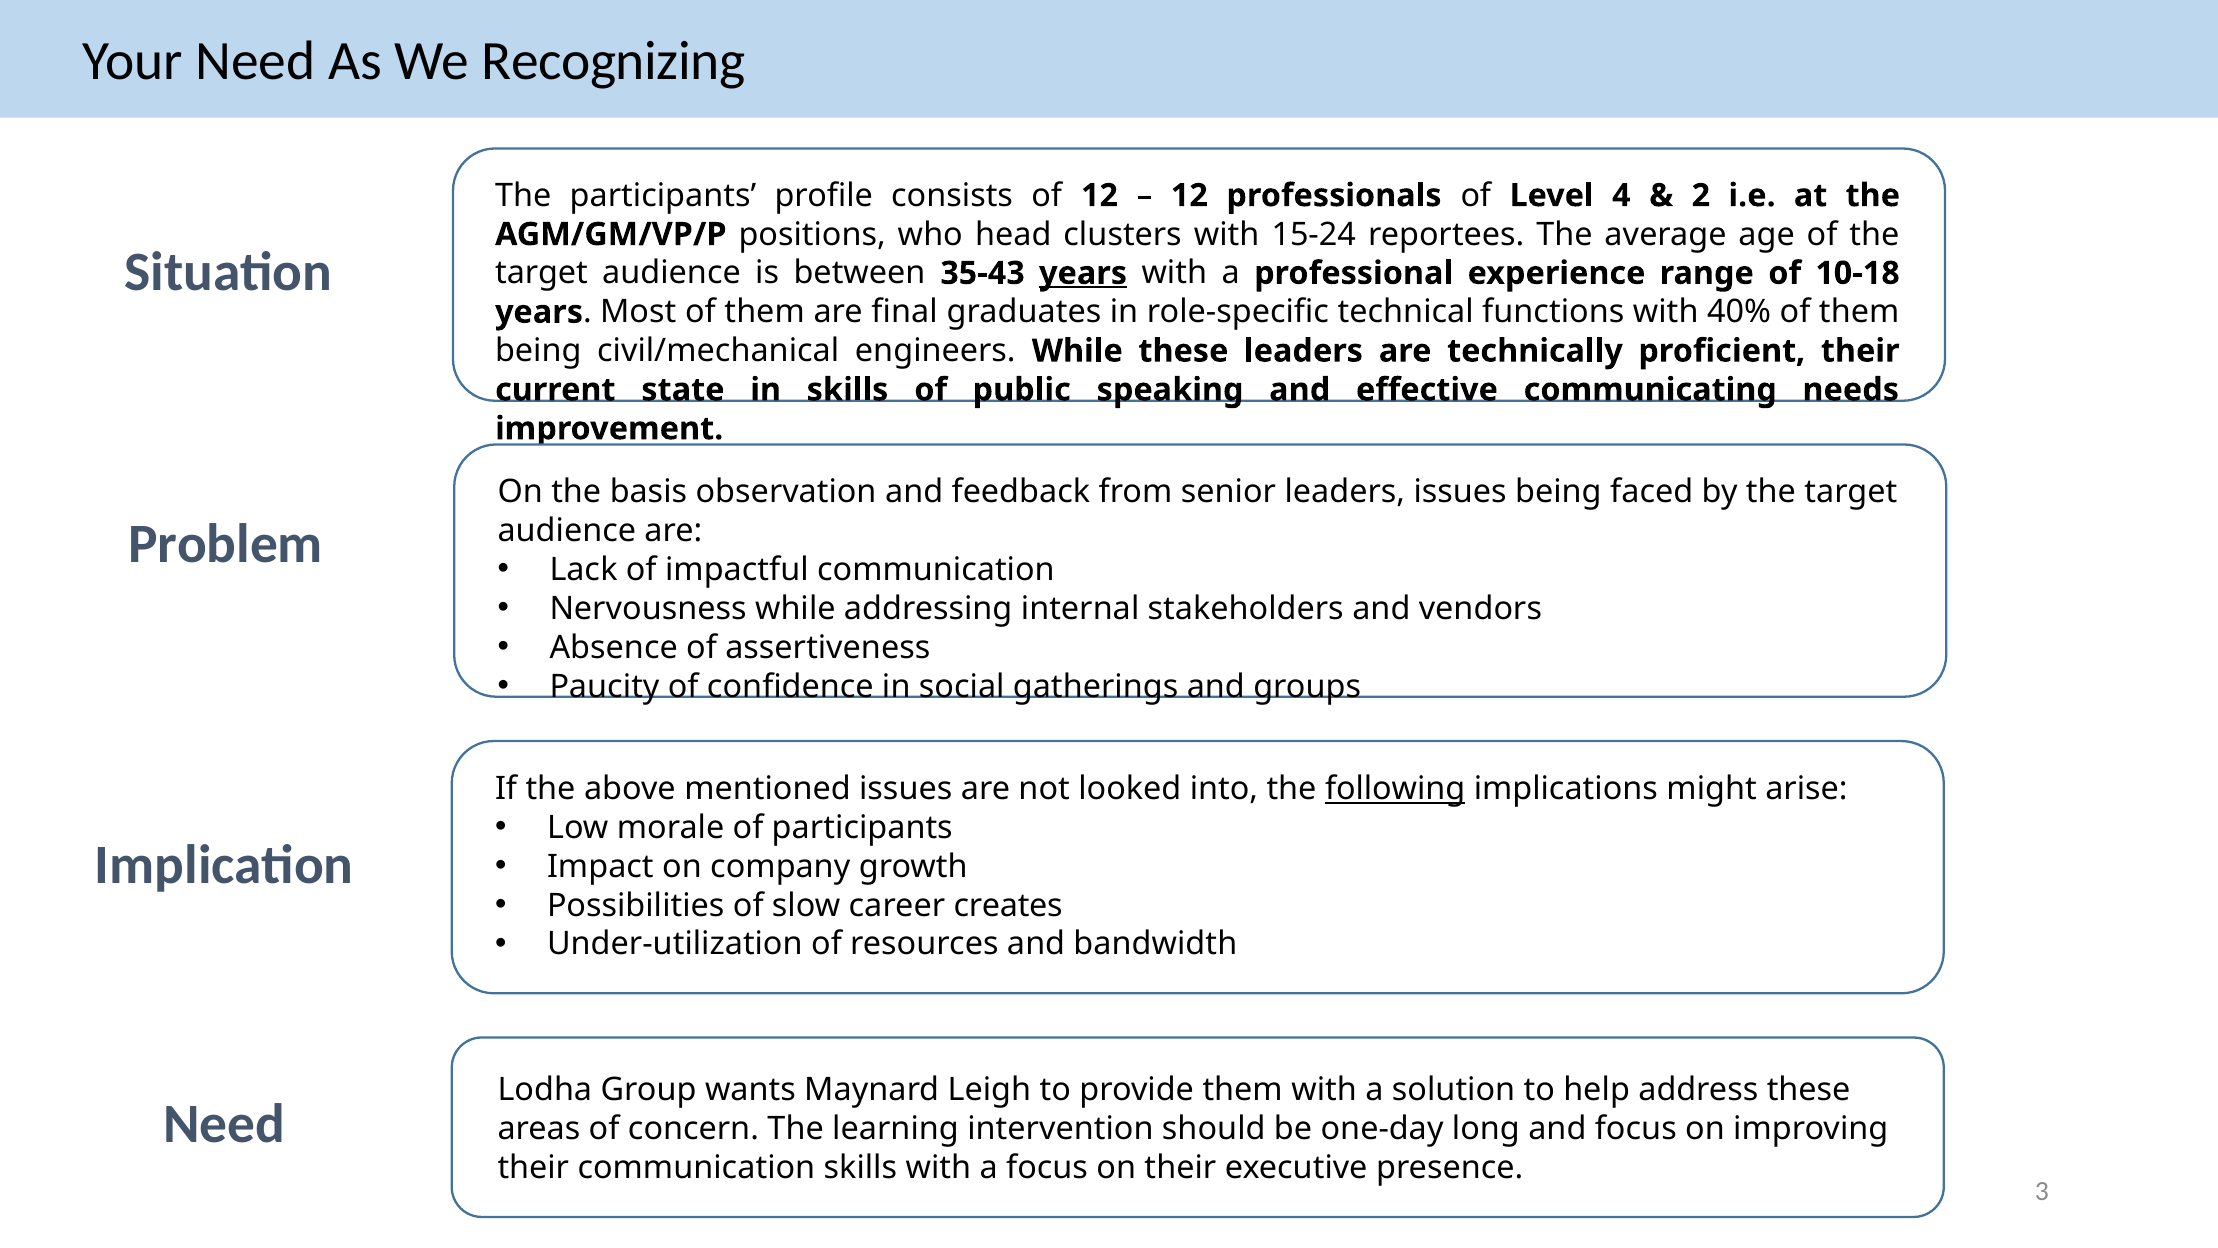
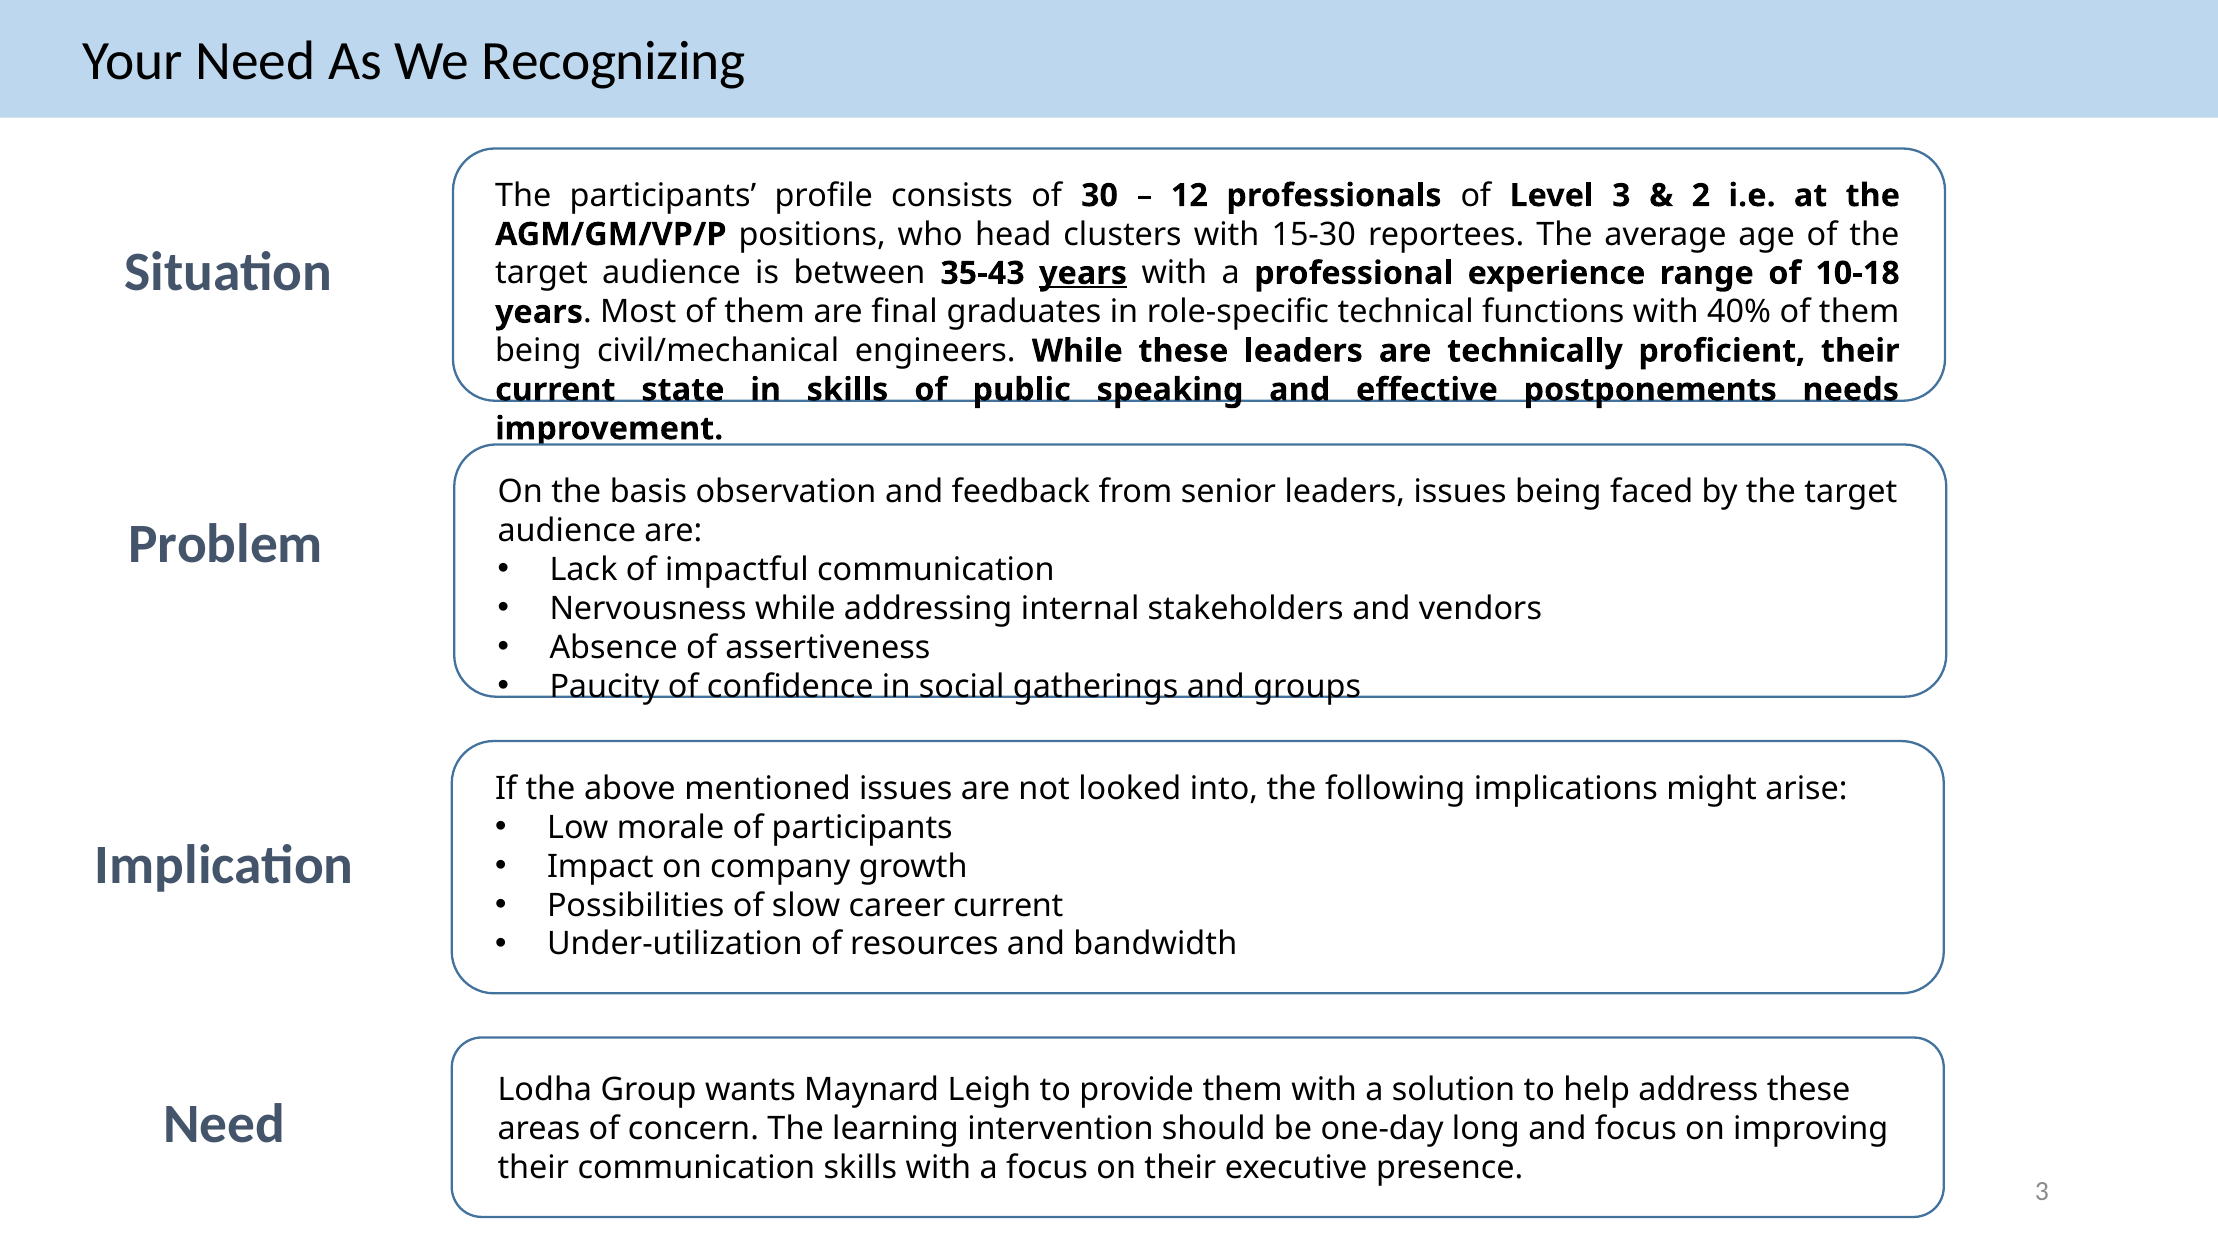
of 12: 12 -> 30
Level 4: 4 -> 3
15-24: 15-24 -> 15-30
communicating: communicating -> postponements
following underline: present -> none
career creates: creates -> current
